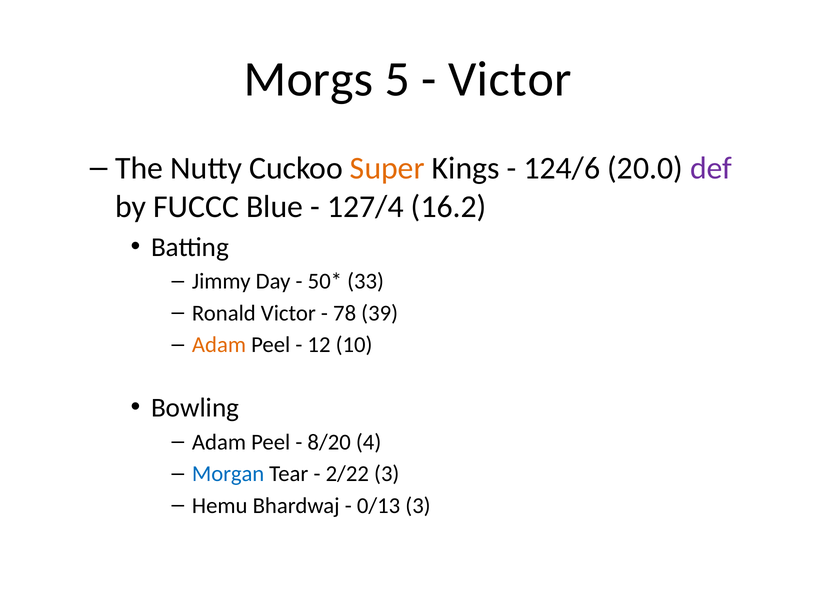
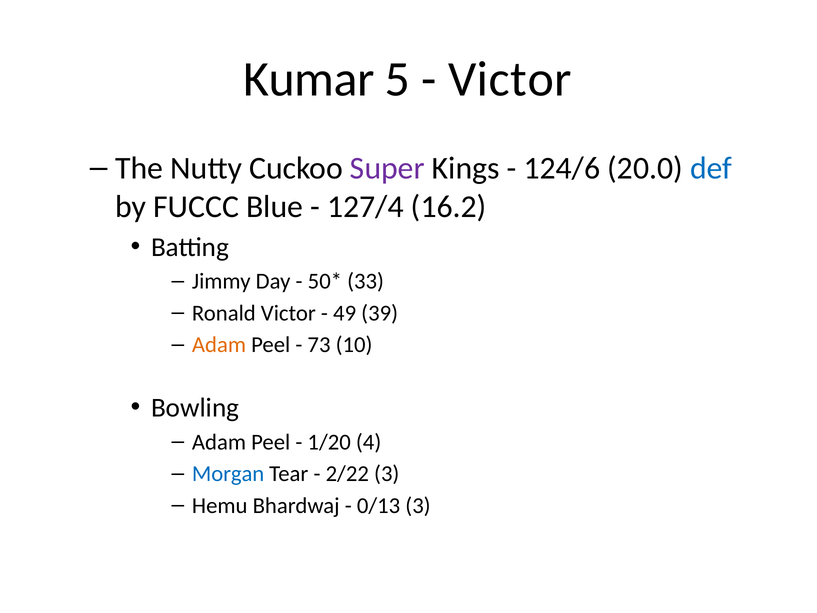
Morgs: Morgs -> Kumar
Super colour: orange -> purple
def colour: purple -> blue
78: 78 -> 49
12: 12 -> 73
8/20: 8/20 -> 1/20
